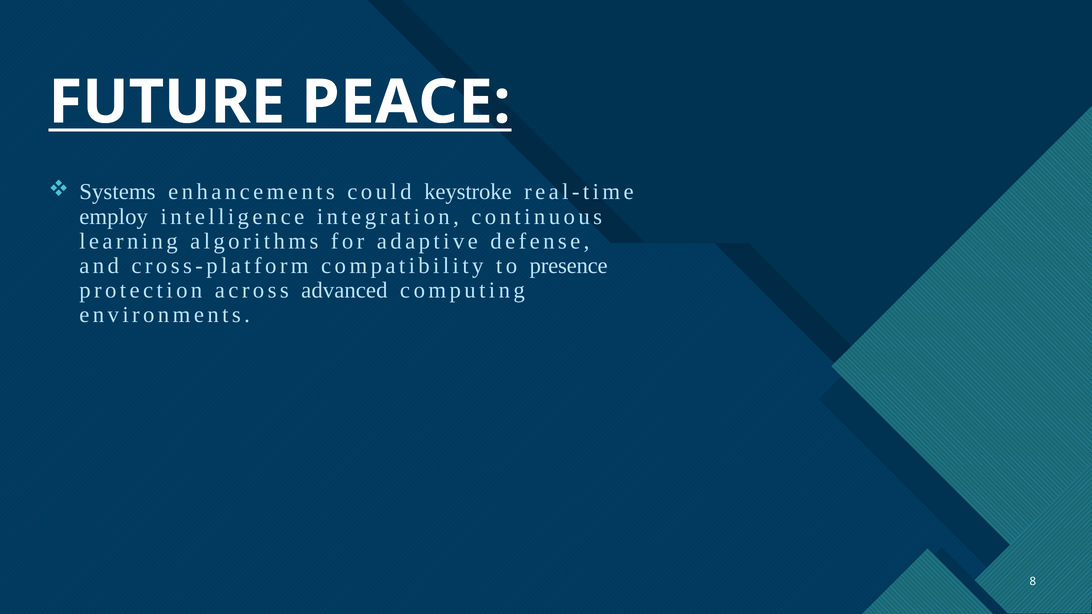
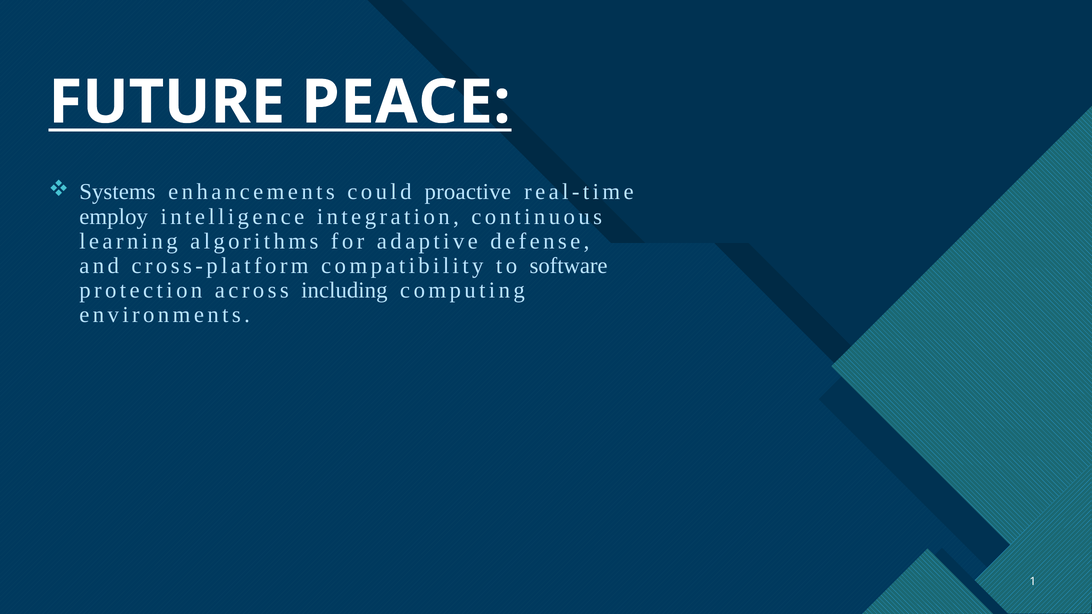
keystroke: keystroke -> proactive
presence: presence -> software
advanced: advanced -> including
8: 8 -> 1
